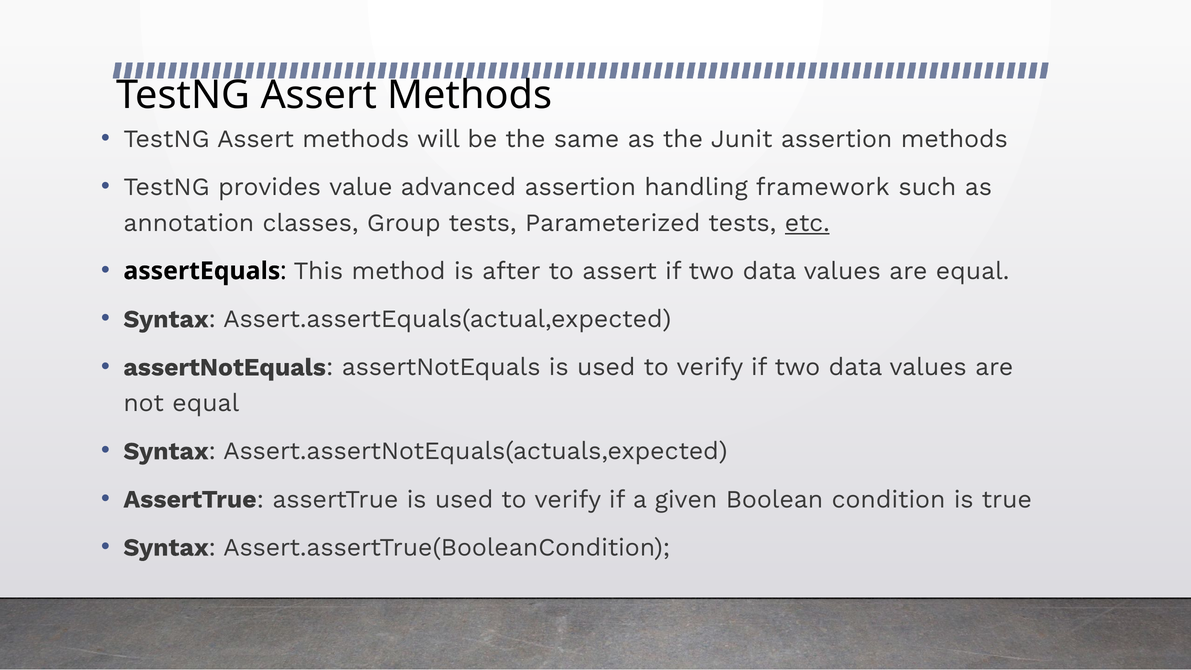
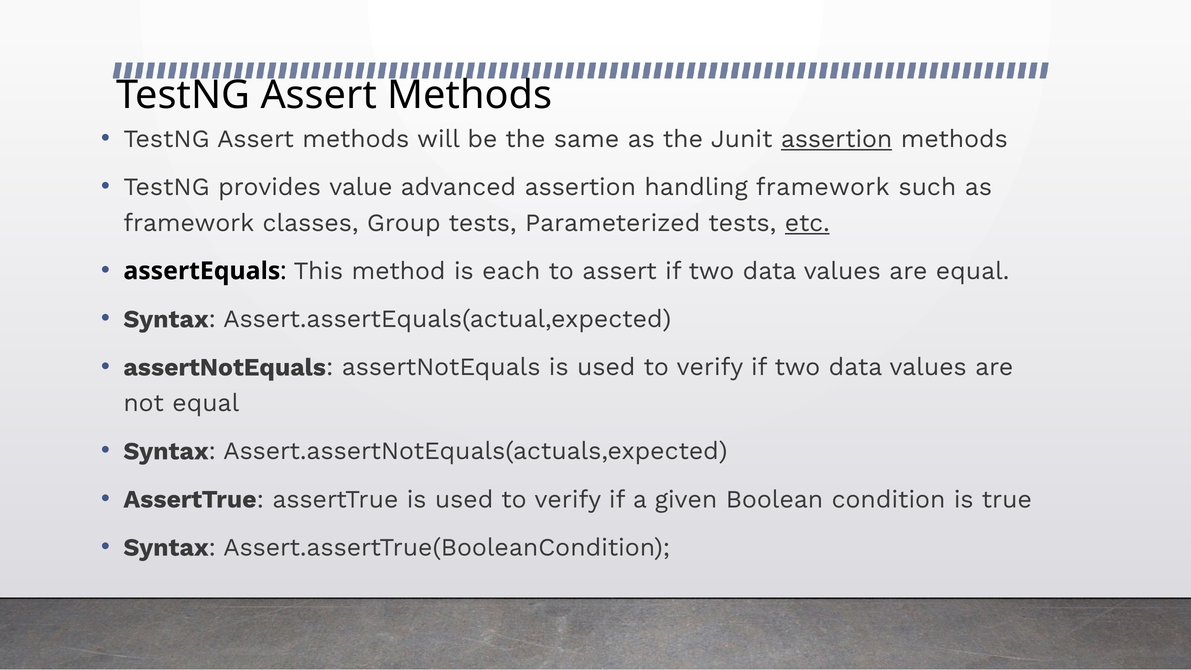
assertion at (837, 139) underline: none -> present
annotation at (189, 223): annotation -> framework
after: after -> each
